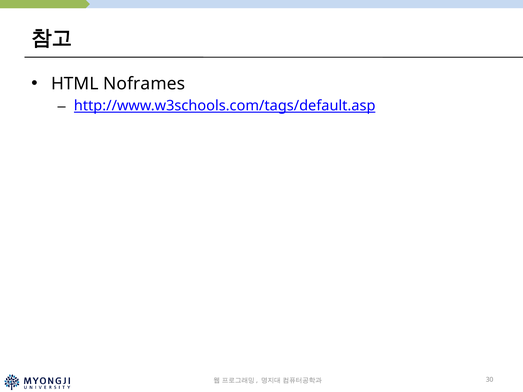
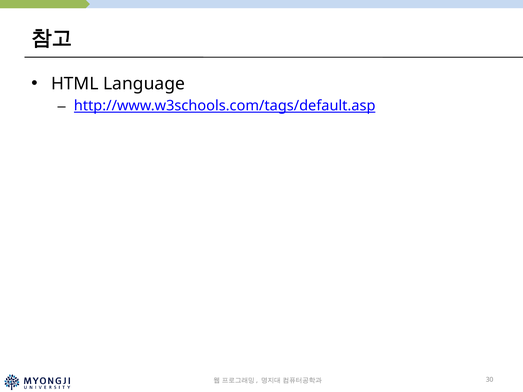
Noframes: Noframes -> Language
